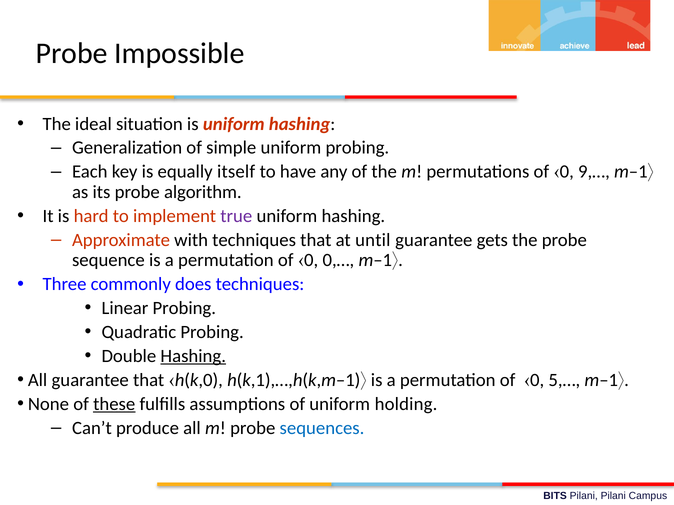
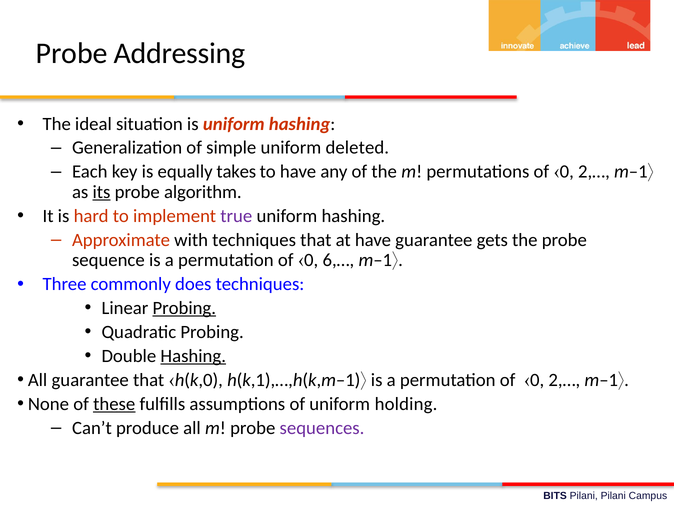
Impossible: Impossible -> Addressing
uniform probing: probing -> deleted
itself: itself -> takes
permutations of 0 9,…: 9,… -> 2,…
its underline: none -> present
at until: until -> have
0,…: 0,… -> 6,…
Probing at (184, 308) underline: none -> present
permutation of 0 5,…: 5,… -> 2,…
sequences colour: blue -> purple
